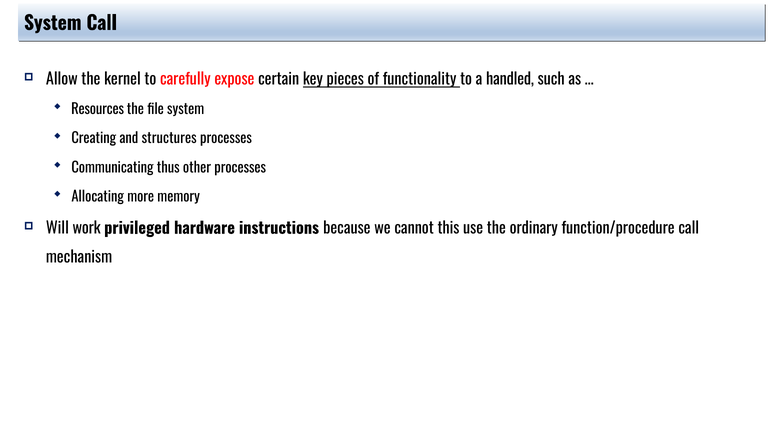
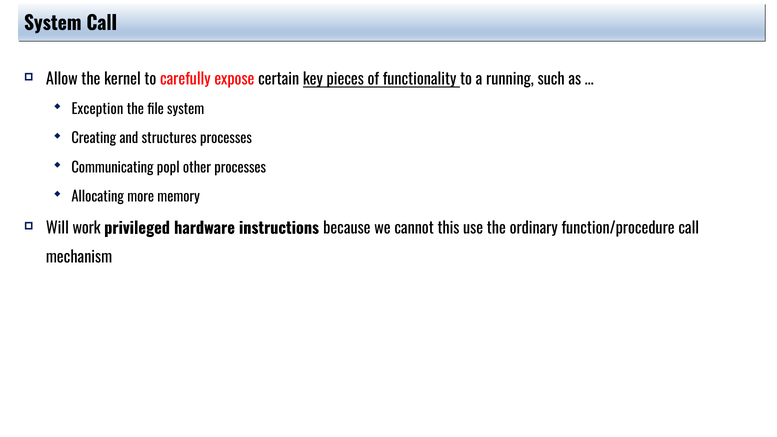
handled: handled -> running
Resources: Resources -> Exception
thus: thus -> popl
